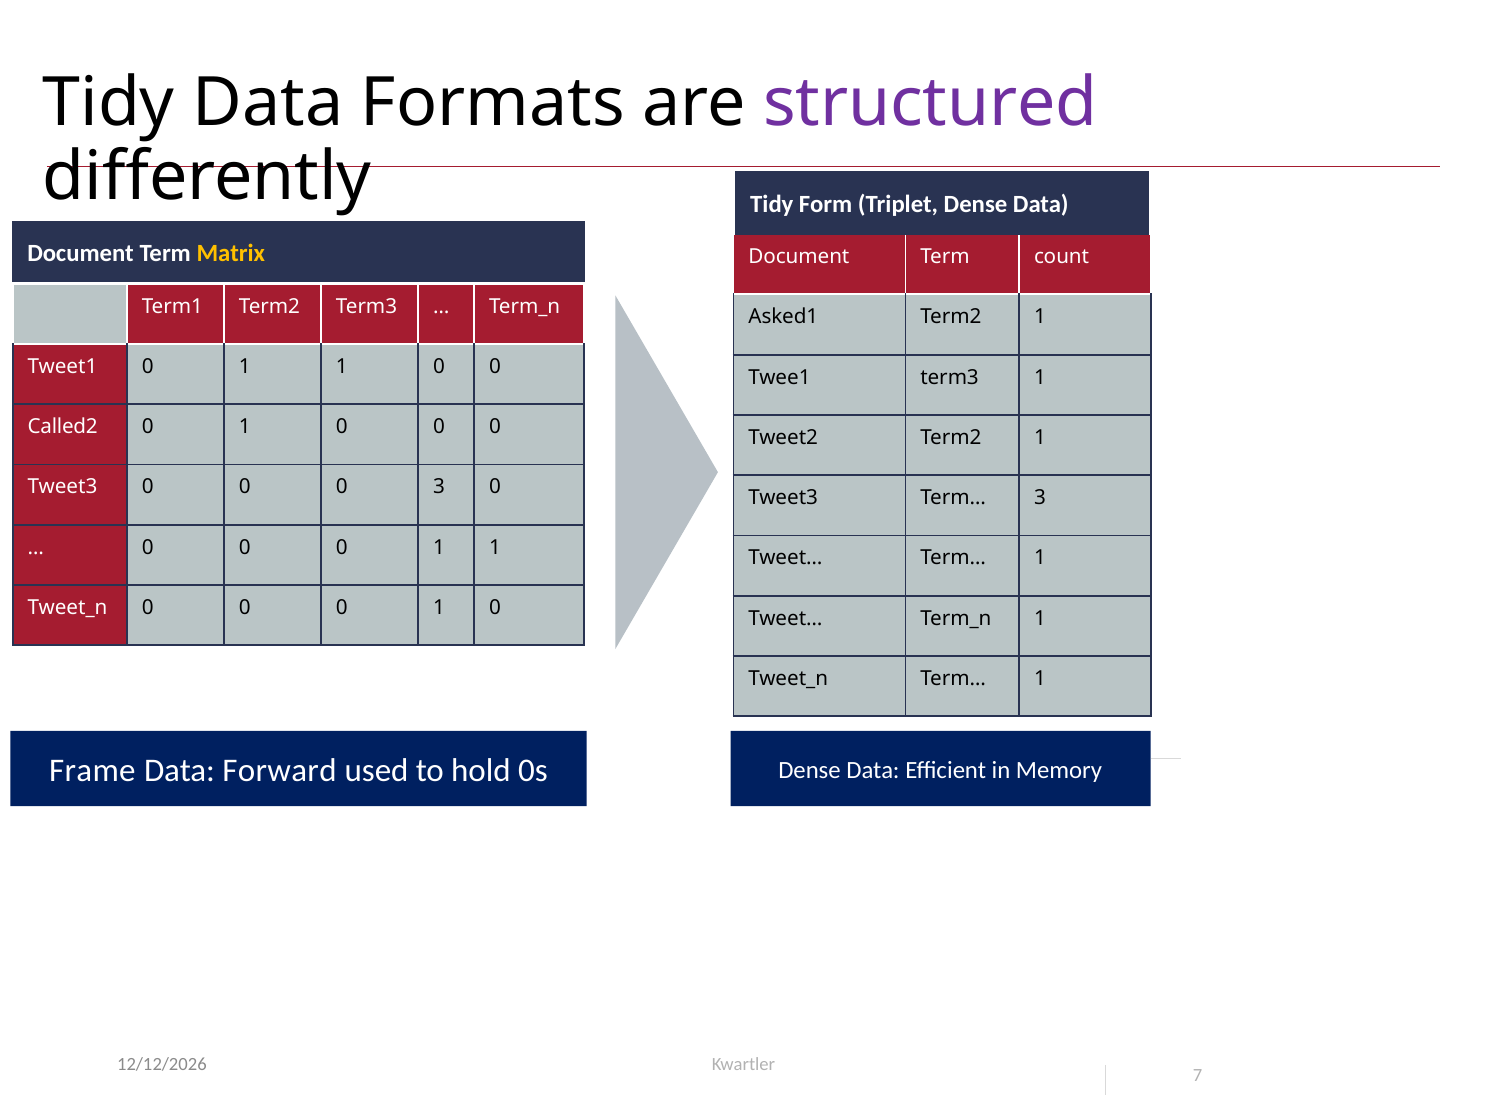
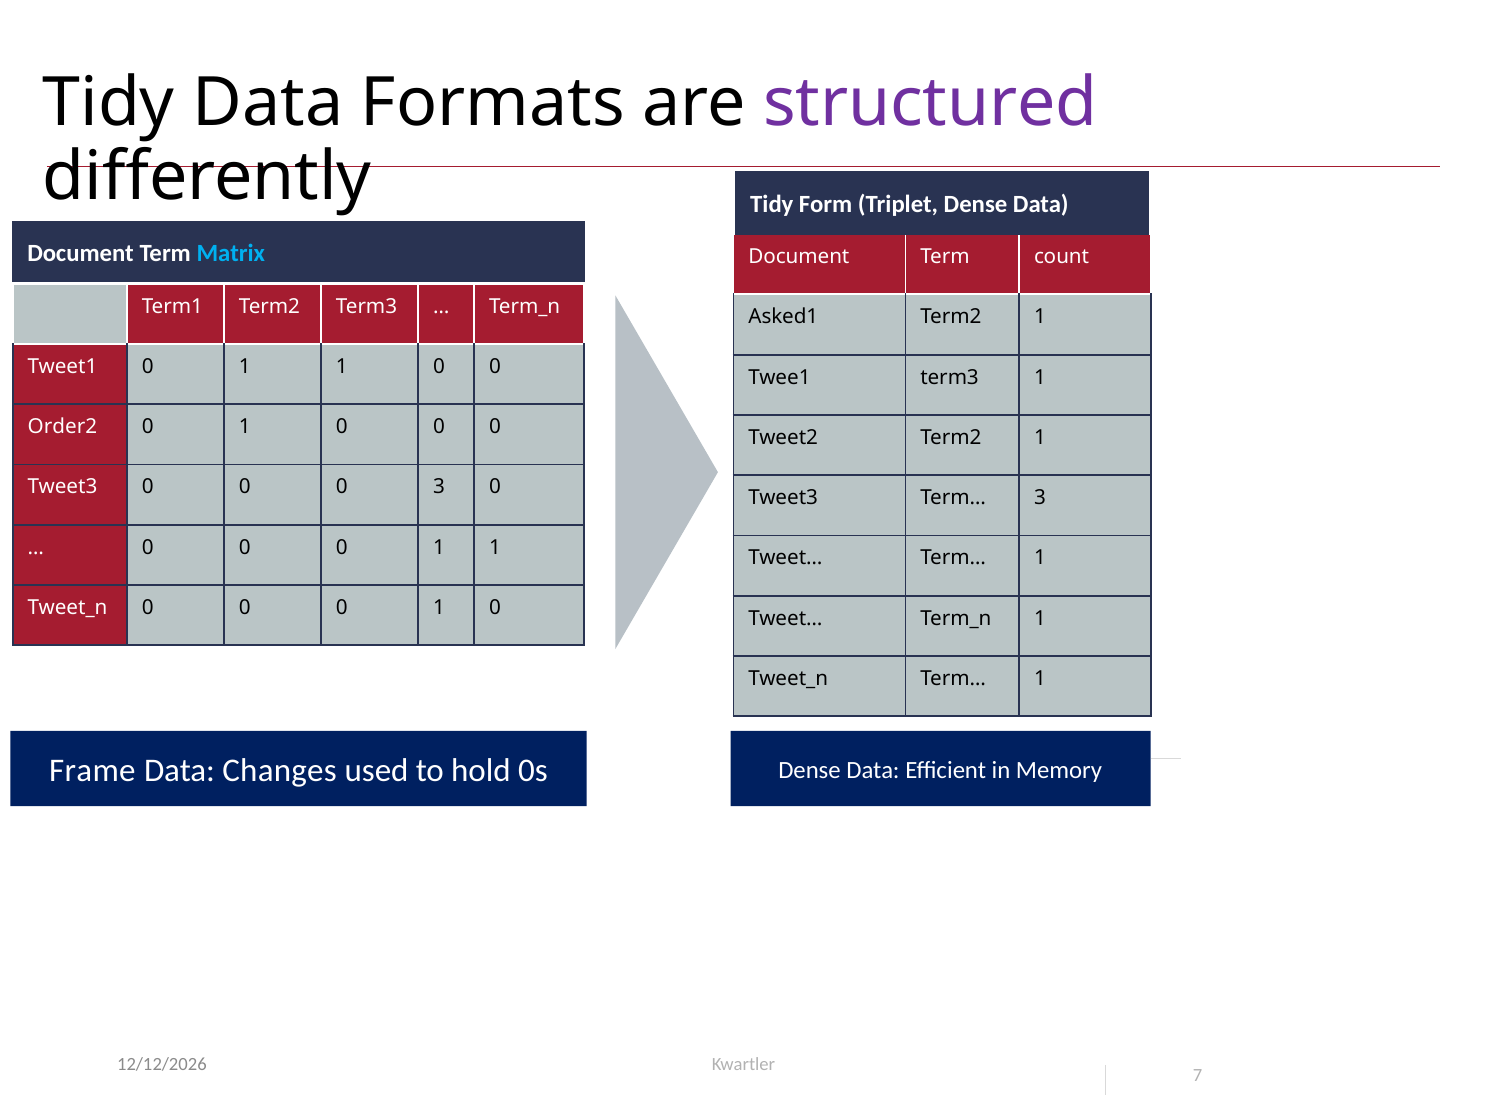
Matrix colour: yellow -> light blue
Called2: Called2 -> Order2
Forward: Forward -> Changes
